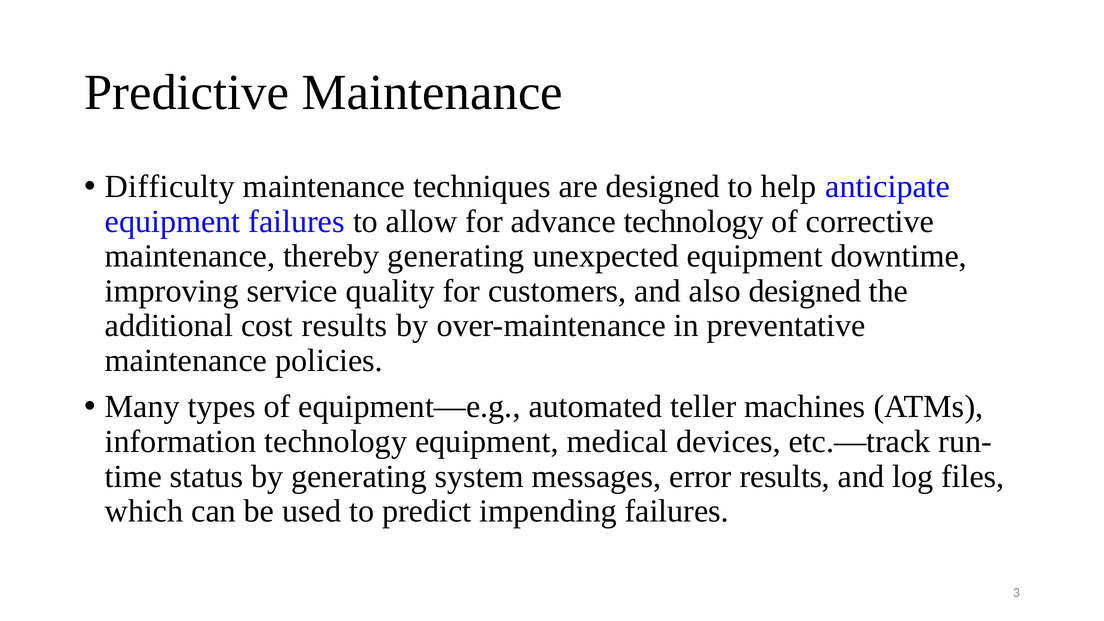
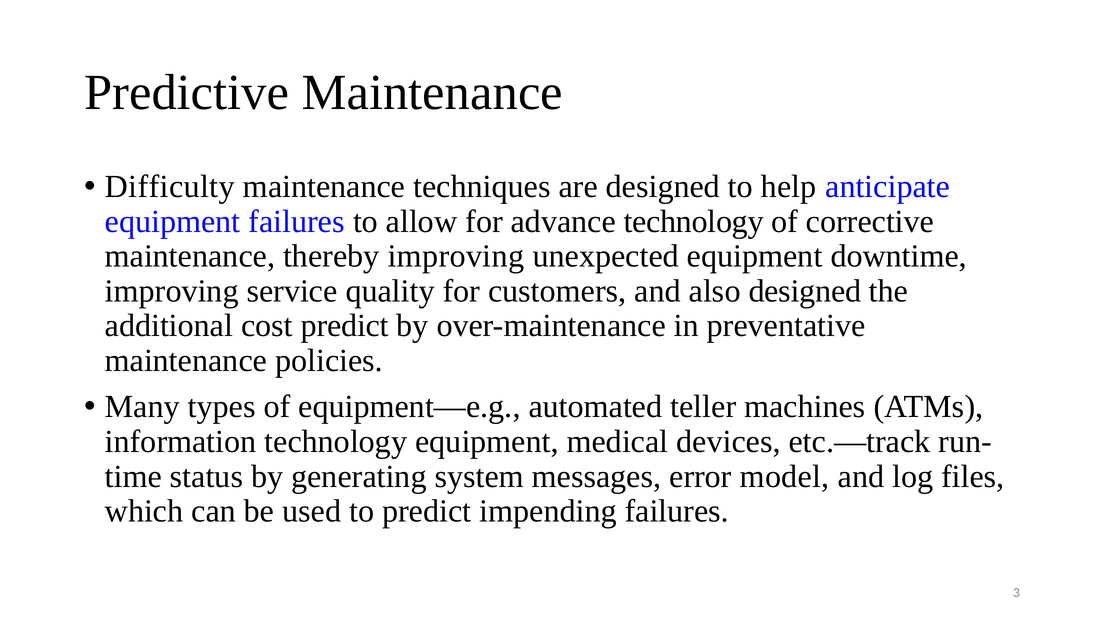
thereby generating: generating -> improving
cost results: results -> predict
error results: results -> model
